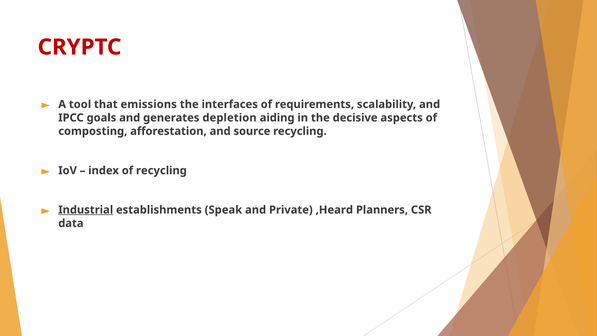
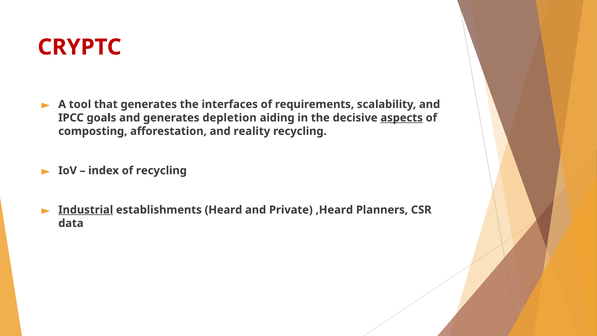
that emissions: emissions -> generates
aspects underline: none -> present
source: source -> reality
Speak: Speak -> Heard
